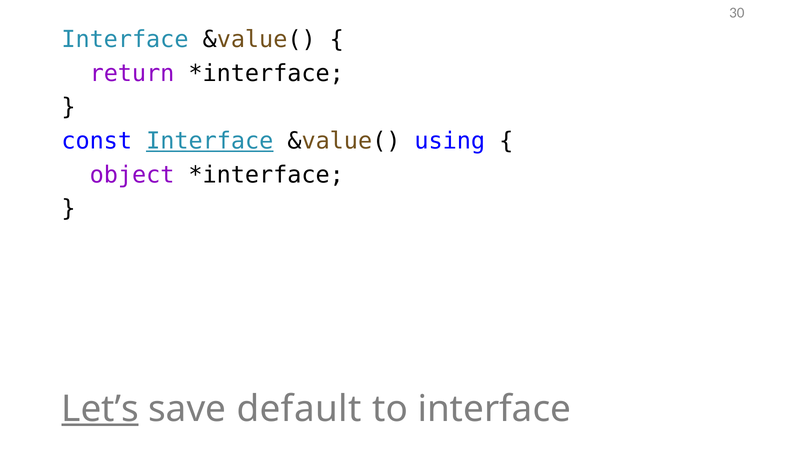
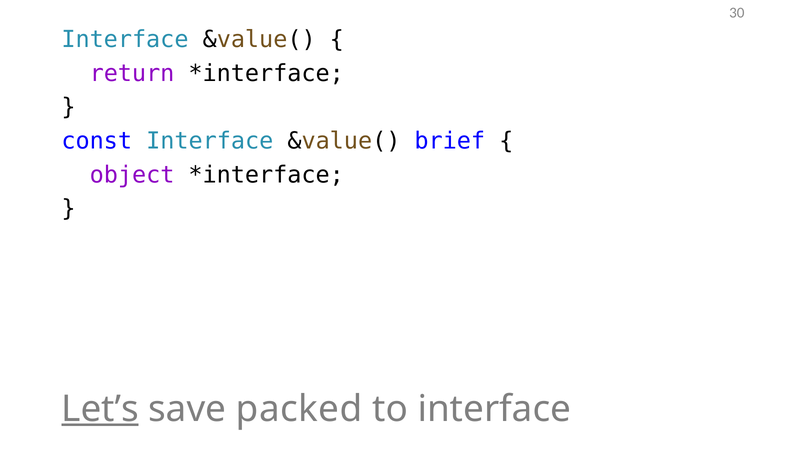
Interface at (210, 141) underline: present -> none
using: using -> brief
default: default -> packed
